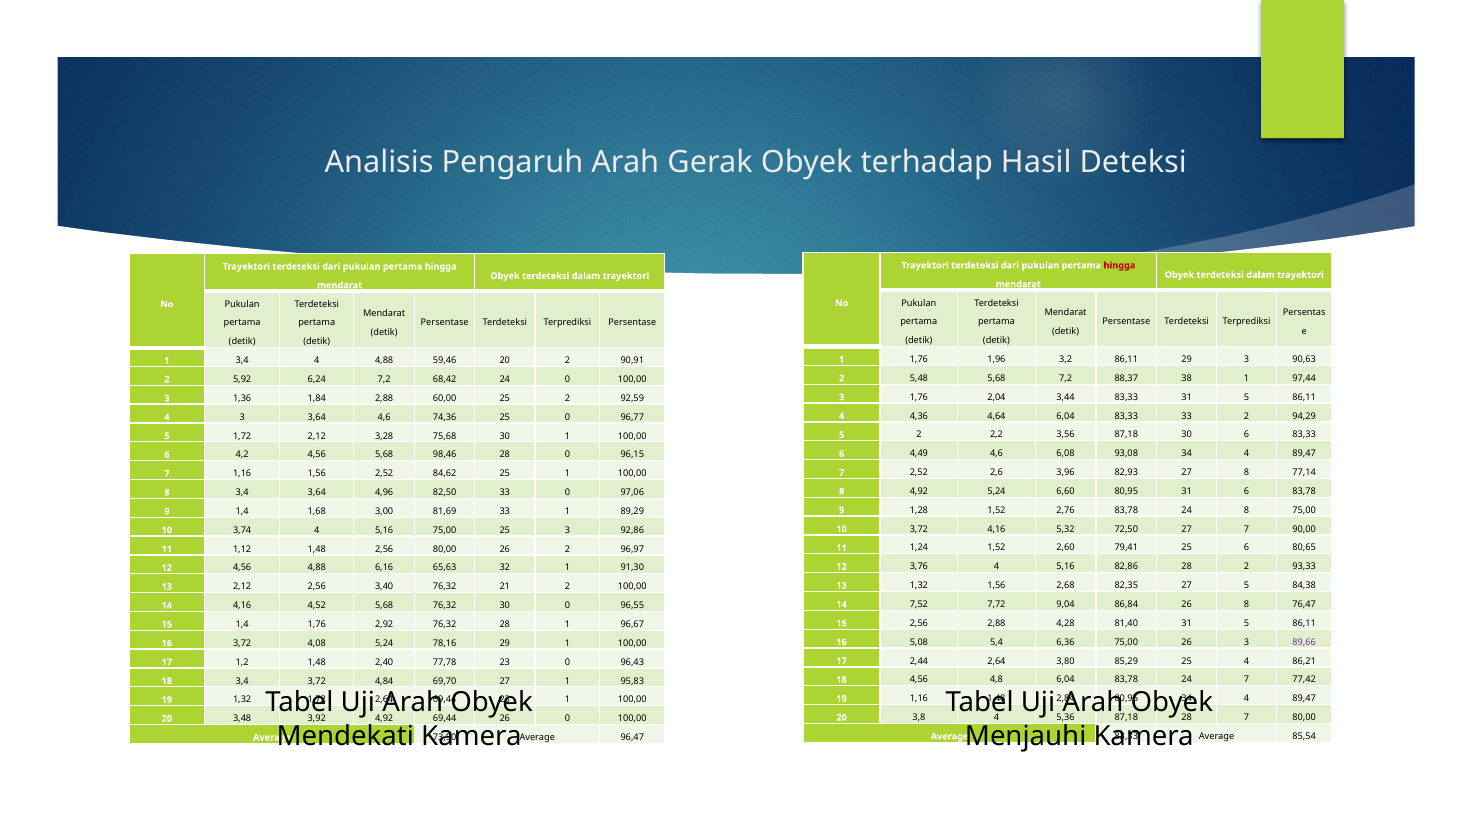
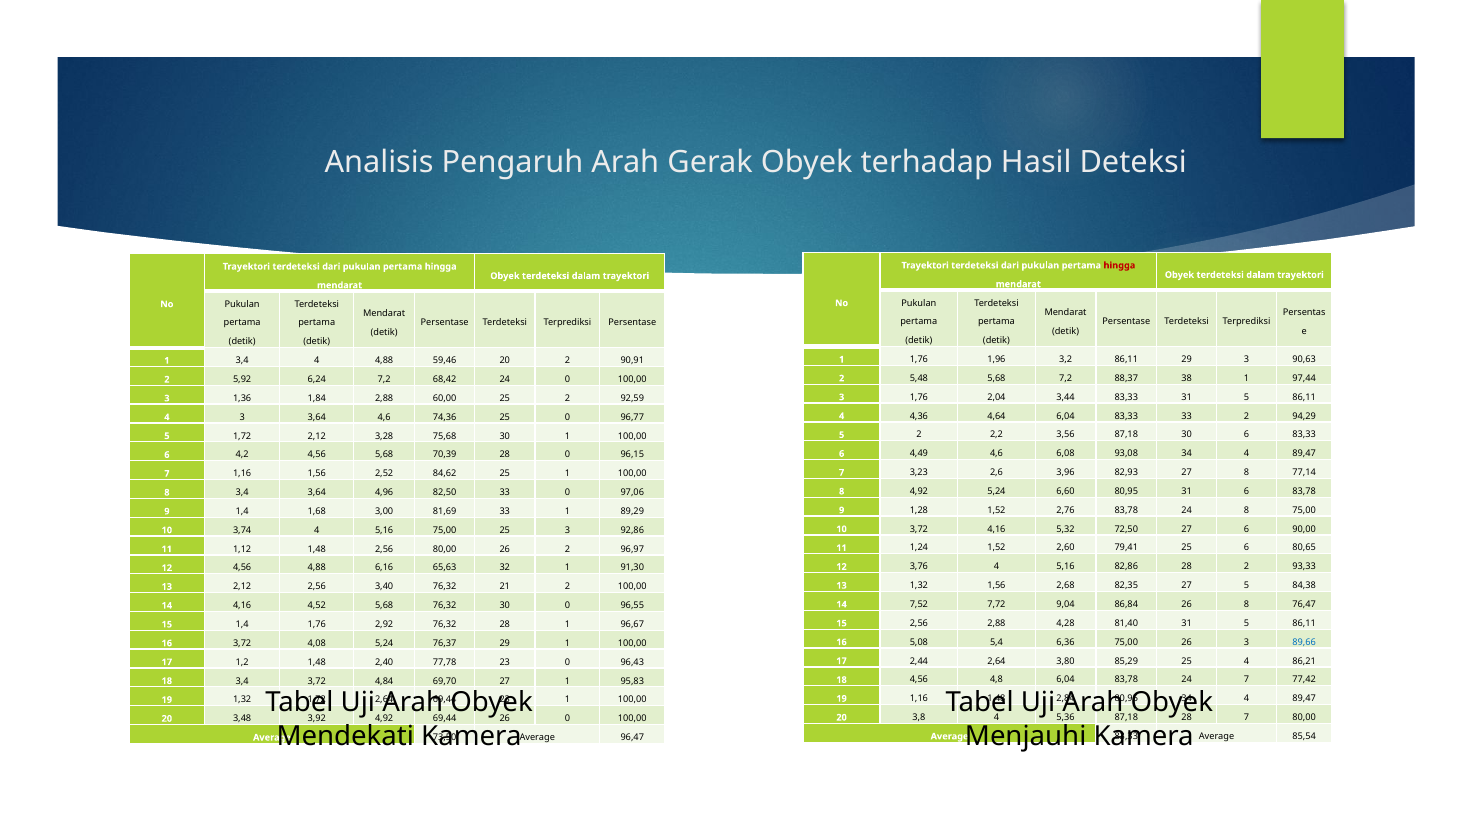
98,46: 98,46 -> 70,39
2,52 at (919, 472): 2,52 -> 3,23
27 7: 7 -> 6
89,66 colour: purple -> blue
78,16: 78,16 -> 76,37
